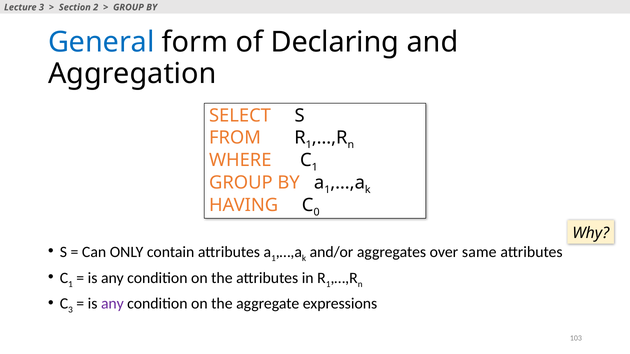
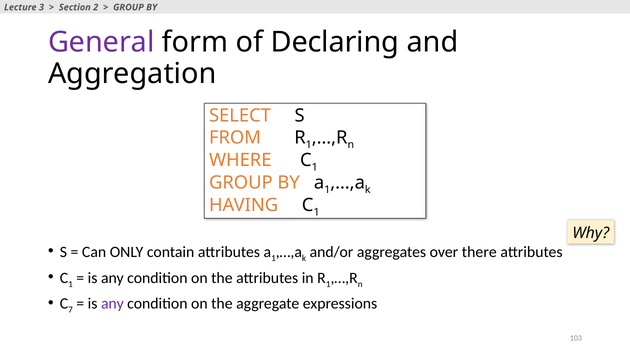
General colour: blue -> purple
0 at (317, 213): 0 -> 1
same: same -> there
3 at (71, 310): 3 -> 7
